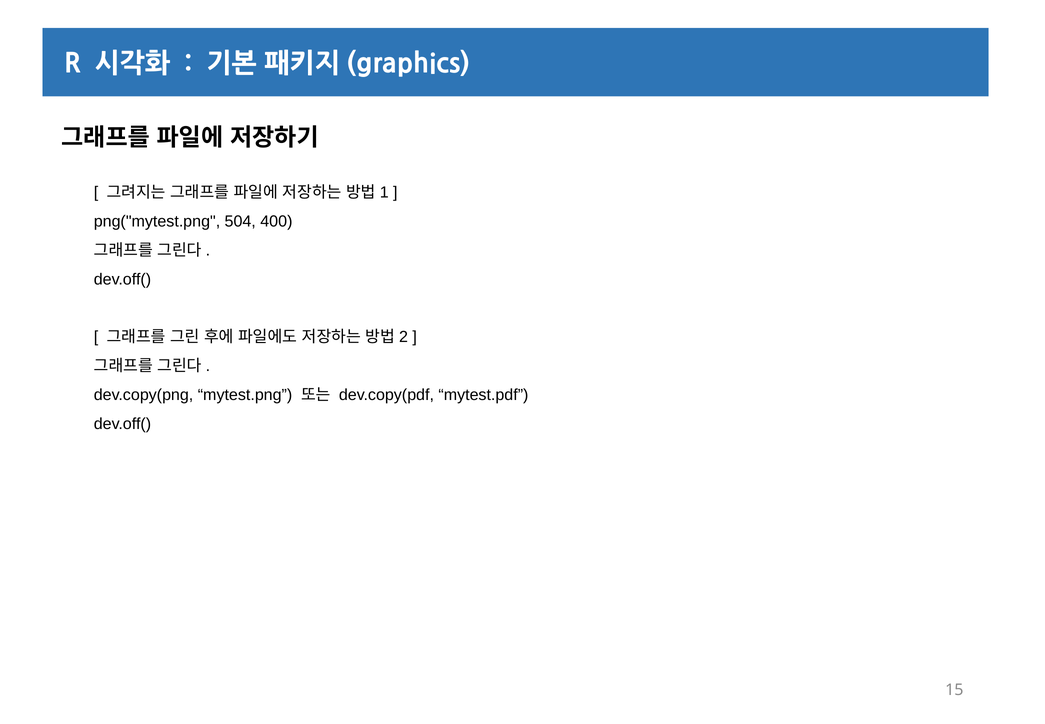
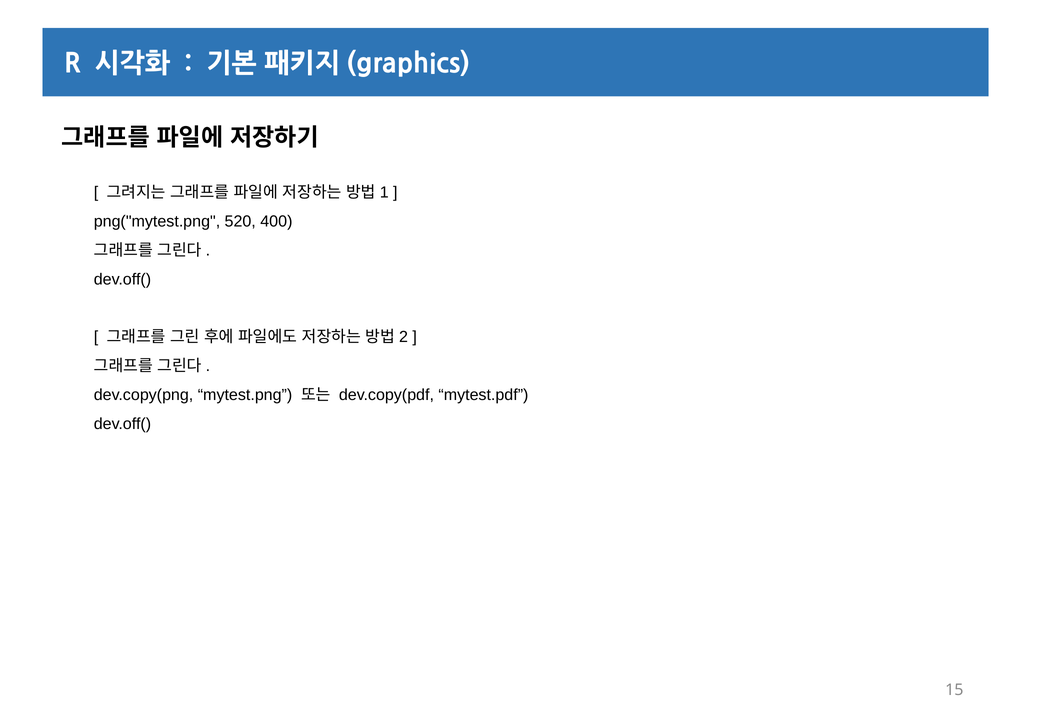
504: 504 -> 520
